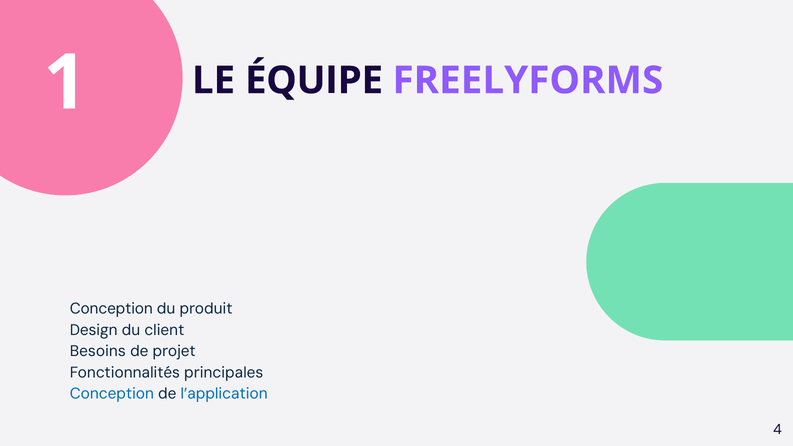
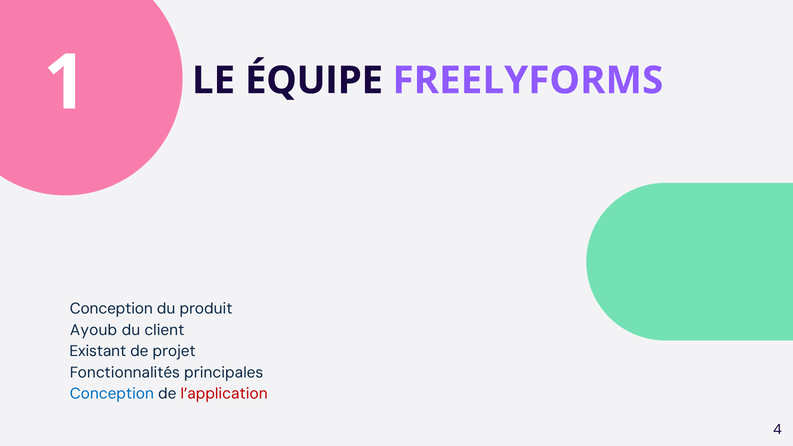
Design: Design -> Ayoub
Besoins: Besoins -> Existant
l’application colour: blue -> red
